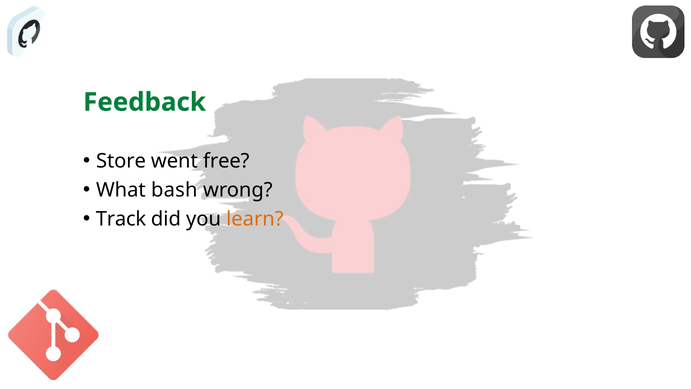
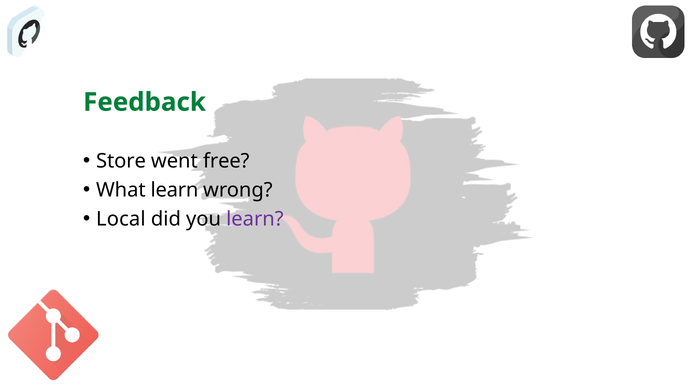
What bash: bash -> learn
Track: Track -> Local
learn at (255, 219) colour: orange -> purple
